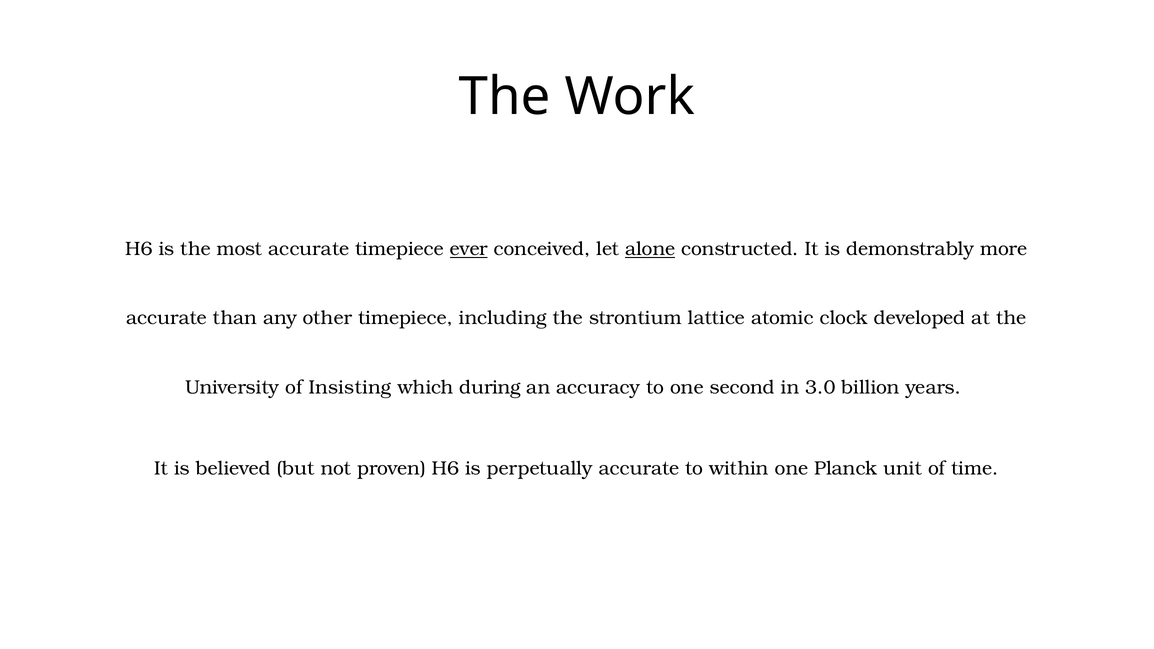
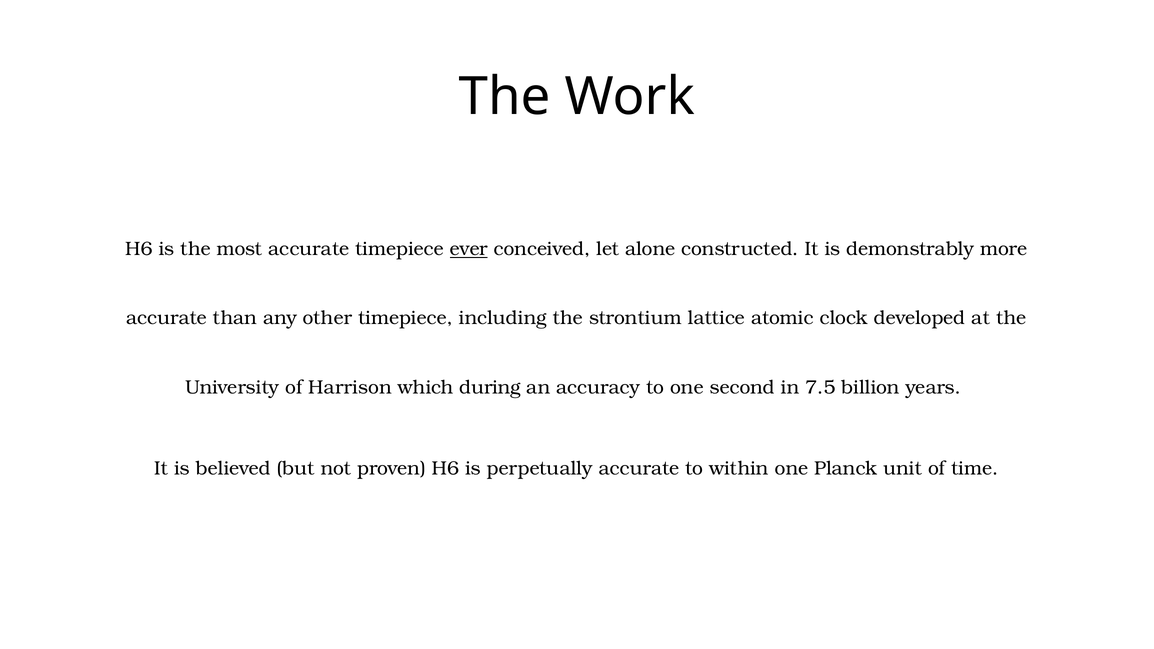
alone underline: present -> none
Insisting: Insisting -> Harrison
3.0: 3.0 -> 7.5
